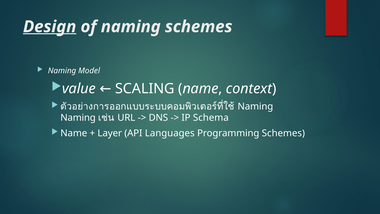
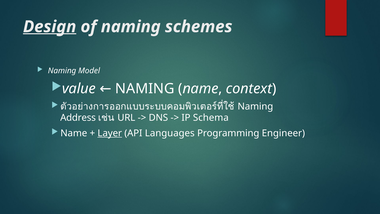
value SCALING: SCALING -> NAMING
Naming at (78, 118): Naming -> Address
Layer underline: none -> present
Programming Schemes: Schemes -> Engineer
